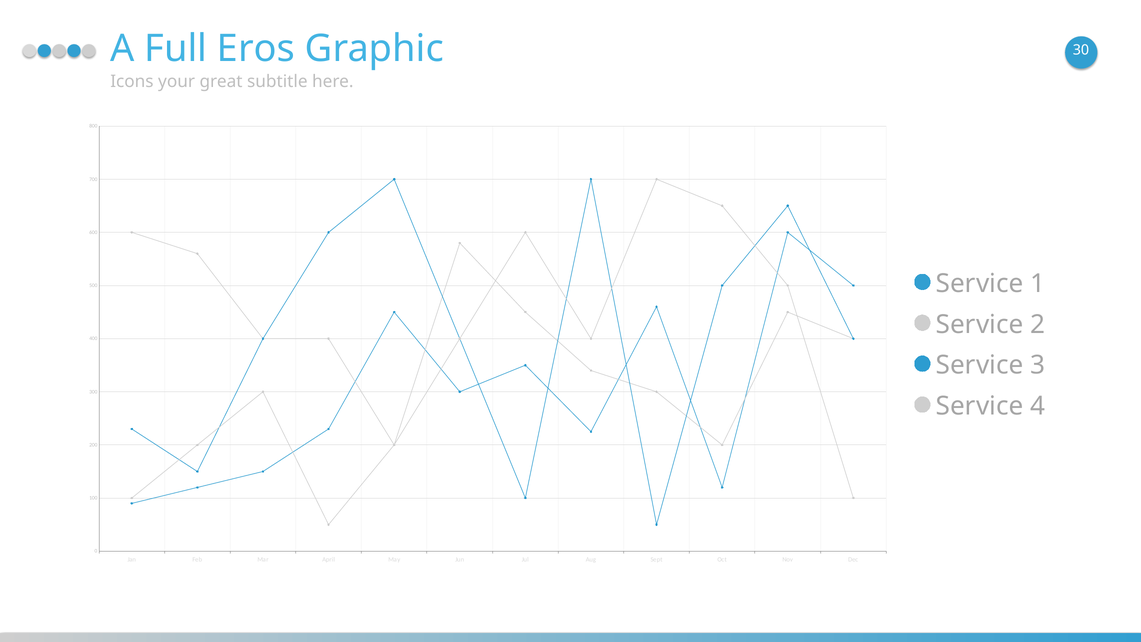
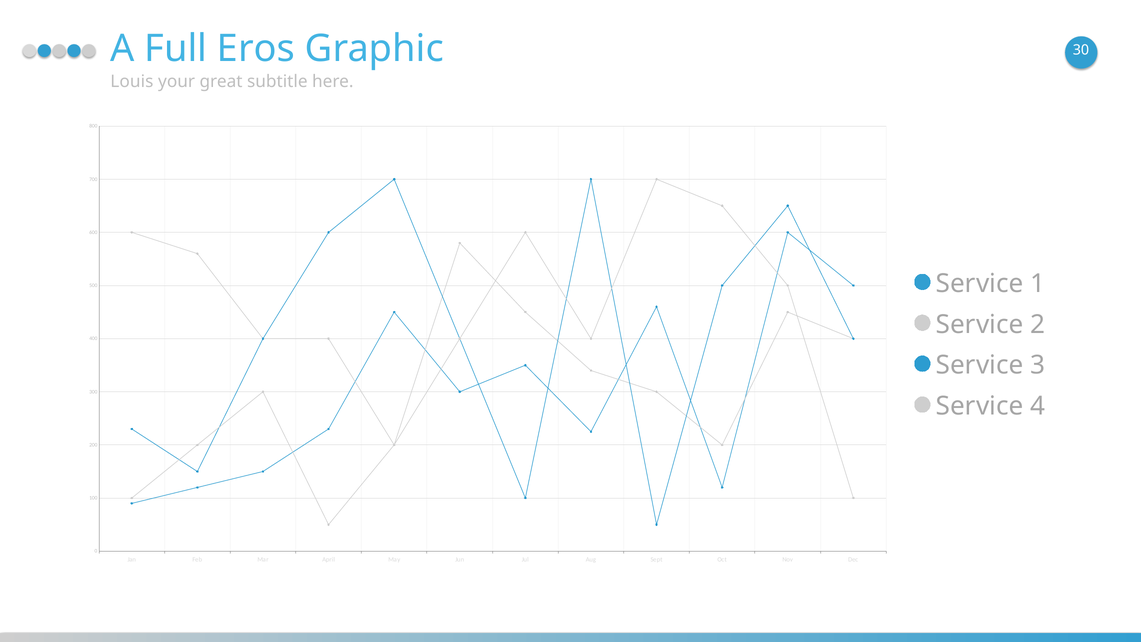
Icons: Icons -> Louis
